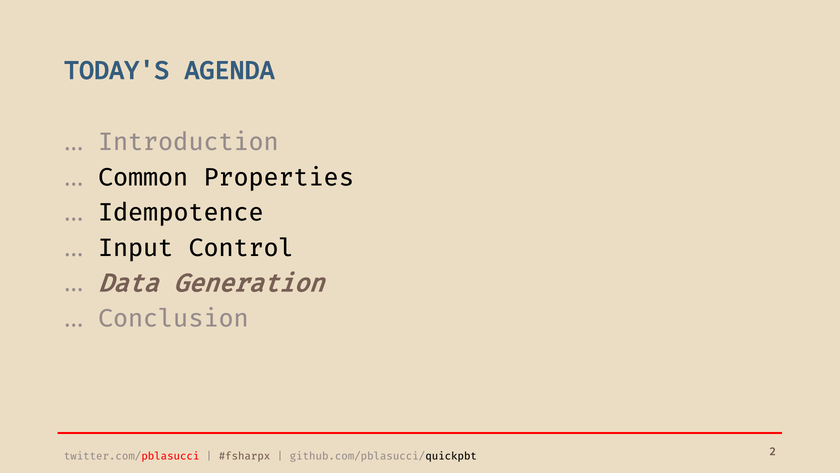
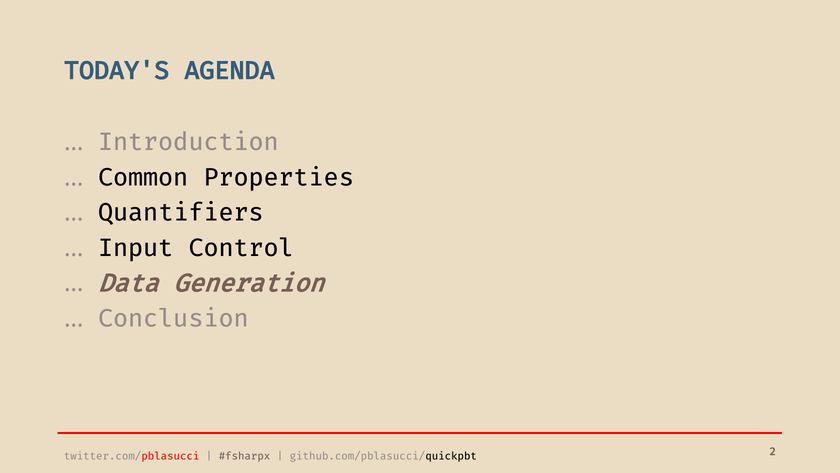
Idempotence: Idempotence -> Quantifiers
